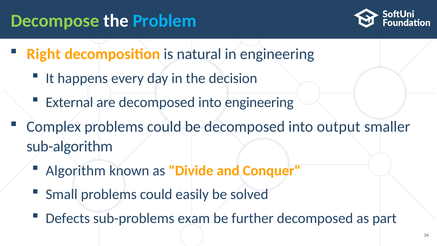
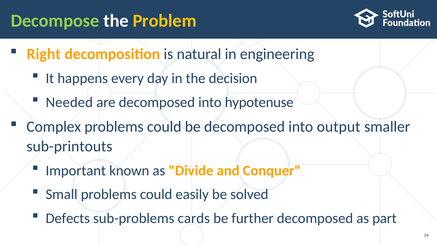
Problem colour: light blue -> yellow
External: External -> Needed
into engineering: engineering -> hypotenuse
sub-algorithm: sub-algorithm -> sub-printouts
Algorithm: Algorithm -> Important
exam: exam -> cards
